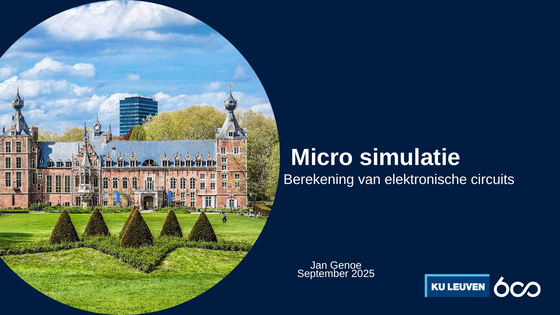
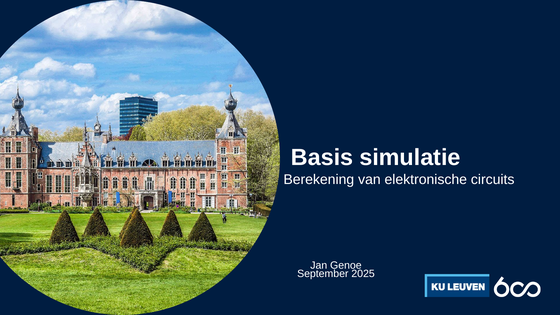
Micro: Micro -> Basis
